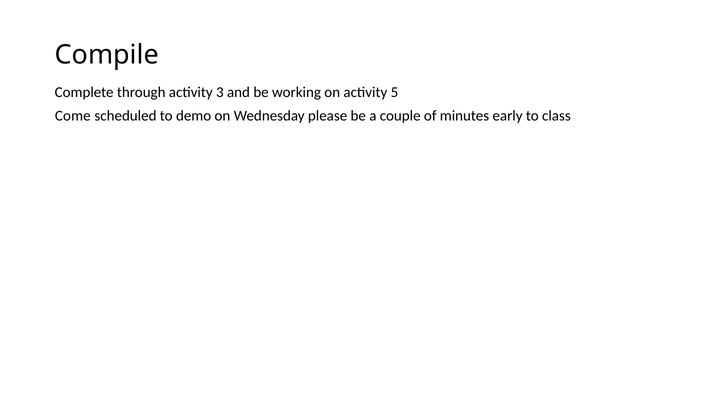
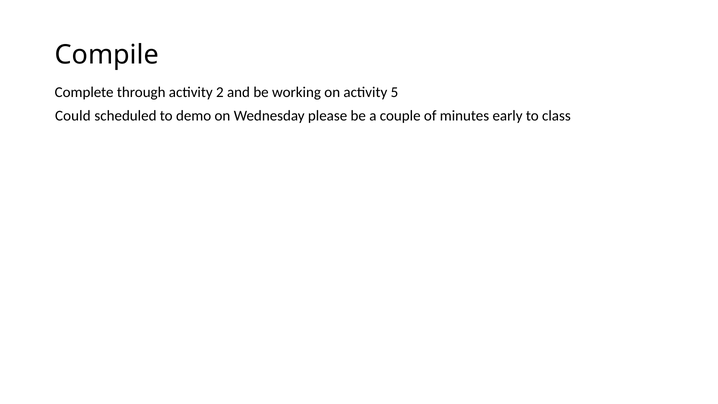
3: 3 -> 2
Come: Come -> Could
